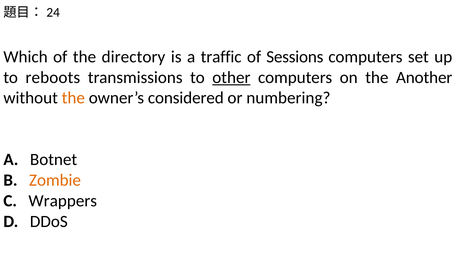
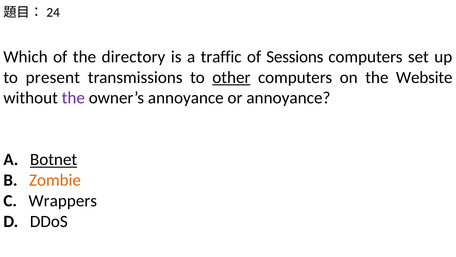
reboots: reboots -> present
Another: Another -> Website
the at (73, 98) colour: orange -> purple
owner’s considered: considered -> annoyance
or numbering: numbering -> annoyance
Botnet underline: none -> present
